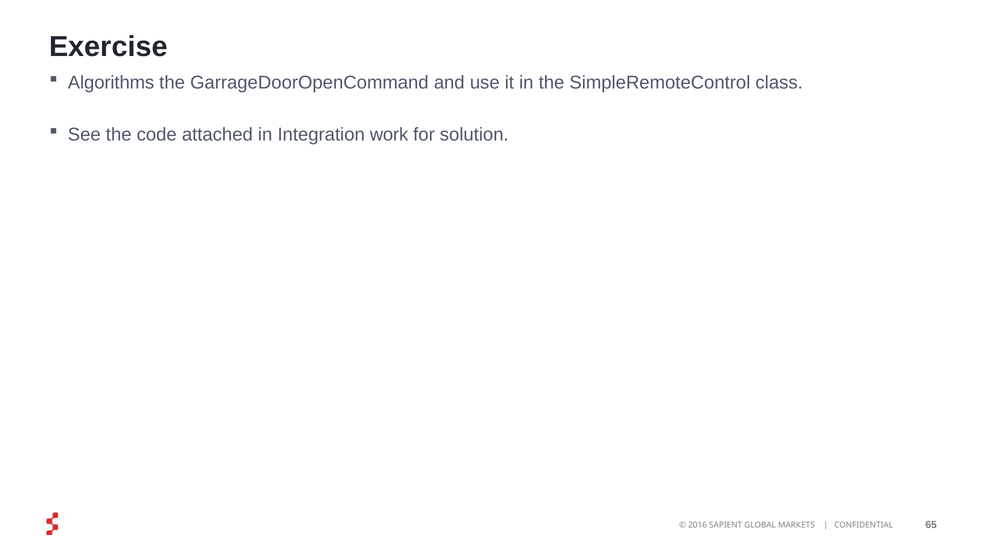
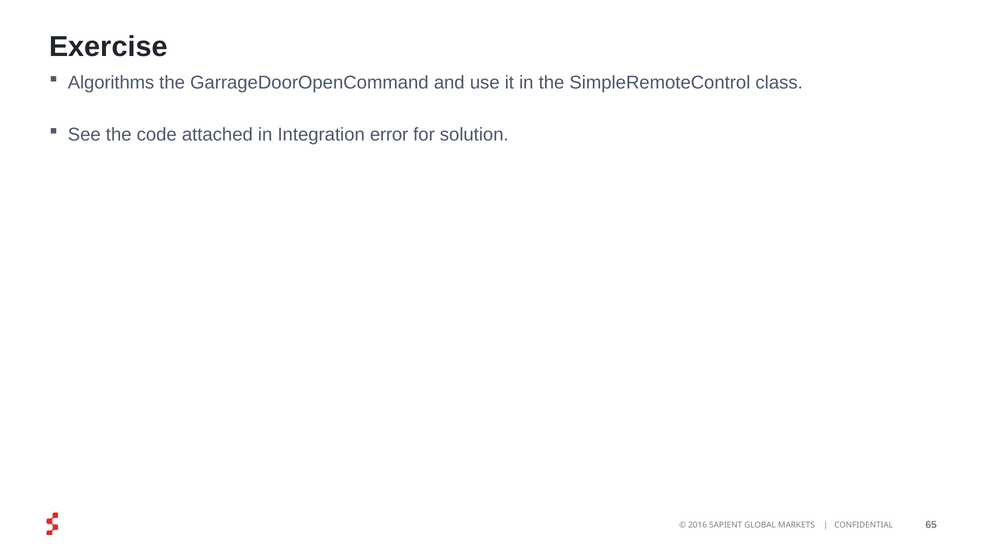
work: work -> error
